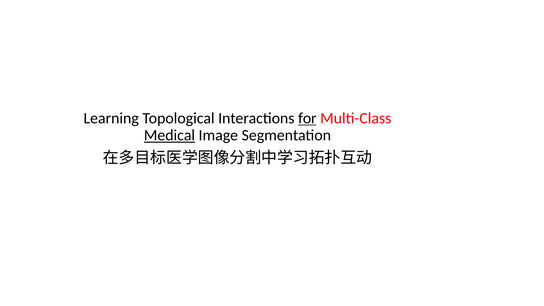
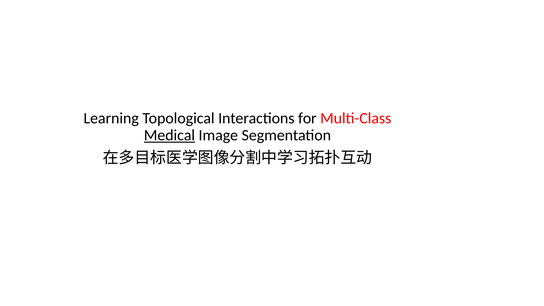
for underline: present -> none
